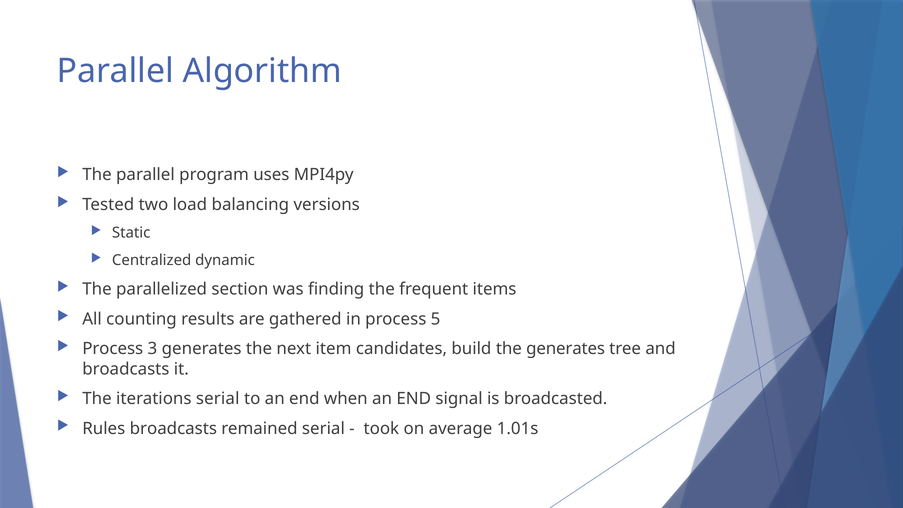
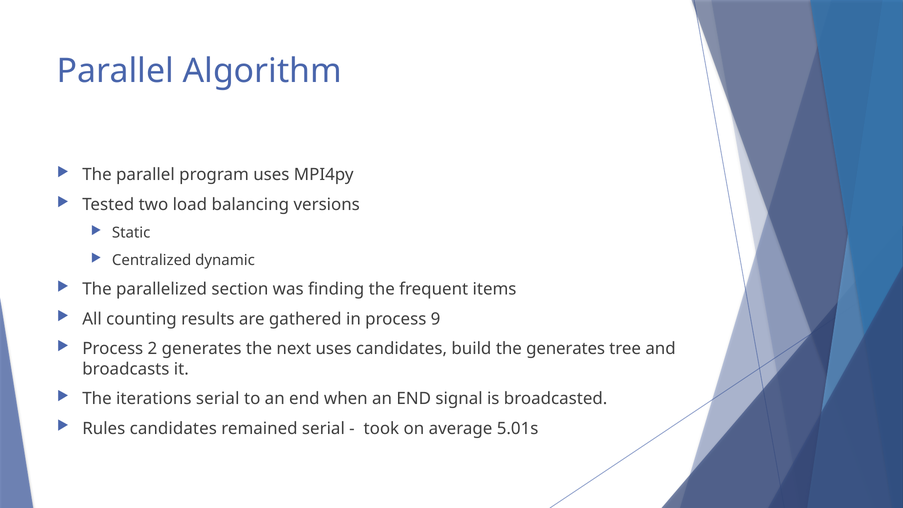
5: 5 -> 9
3: 3 -> 2
next item: item -> uses
Rules broadcasts: broadcasts -> candidates
1.01s: 1.01s -> 5.01s
